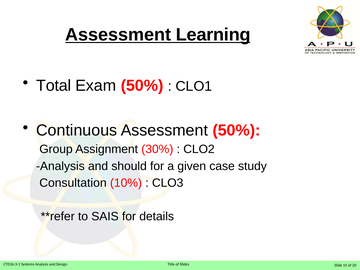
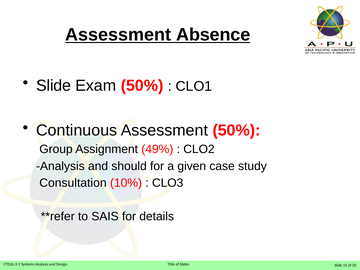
Learning: Learning -> Absence
Total at (54, 86): Total -> Slide
30%: 30% -> 49%
